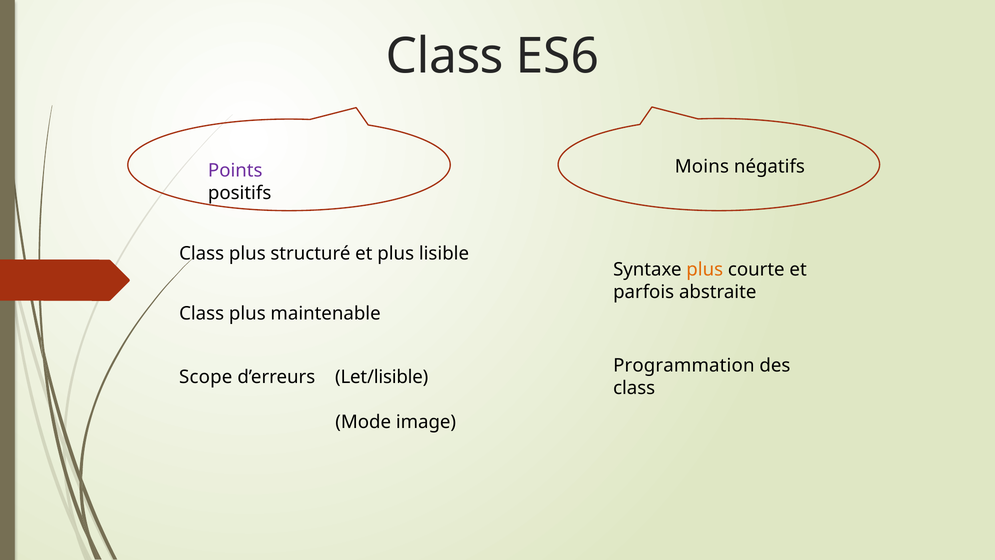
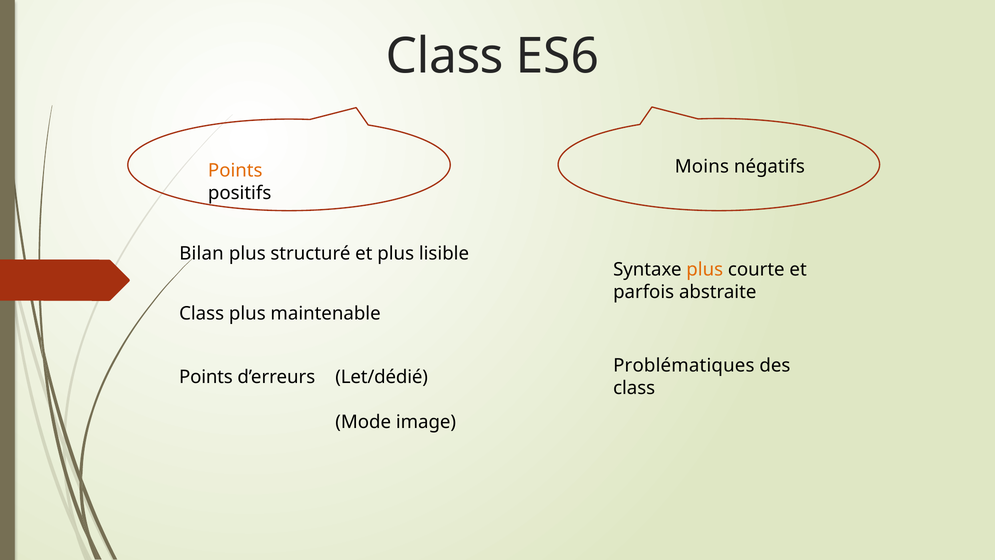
Points at (235, 171) colour: purple -> orange
Class at (202, 253): Class -> Bilan
Programmation: Programmation -> Problématiques
Scope at (206, 377): Scope -> Points
Let/lisible: Let/lisible -> Let/dédié
